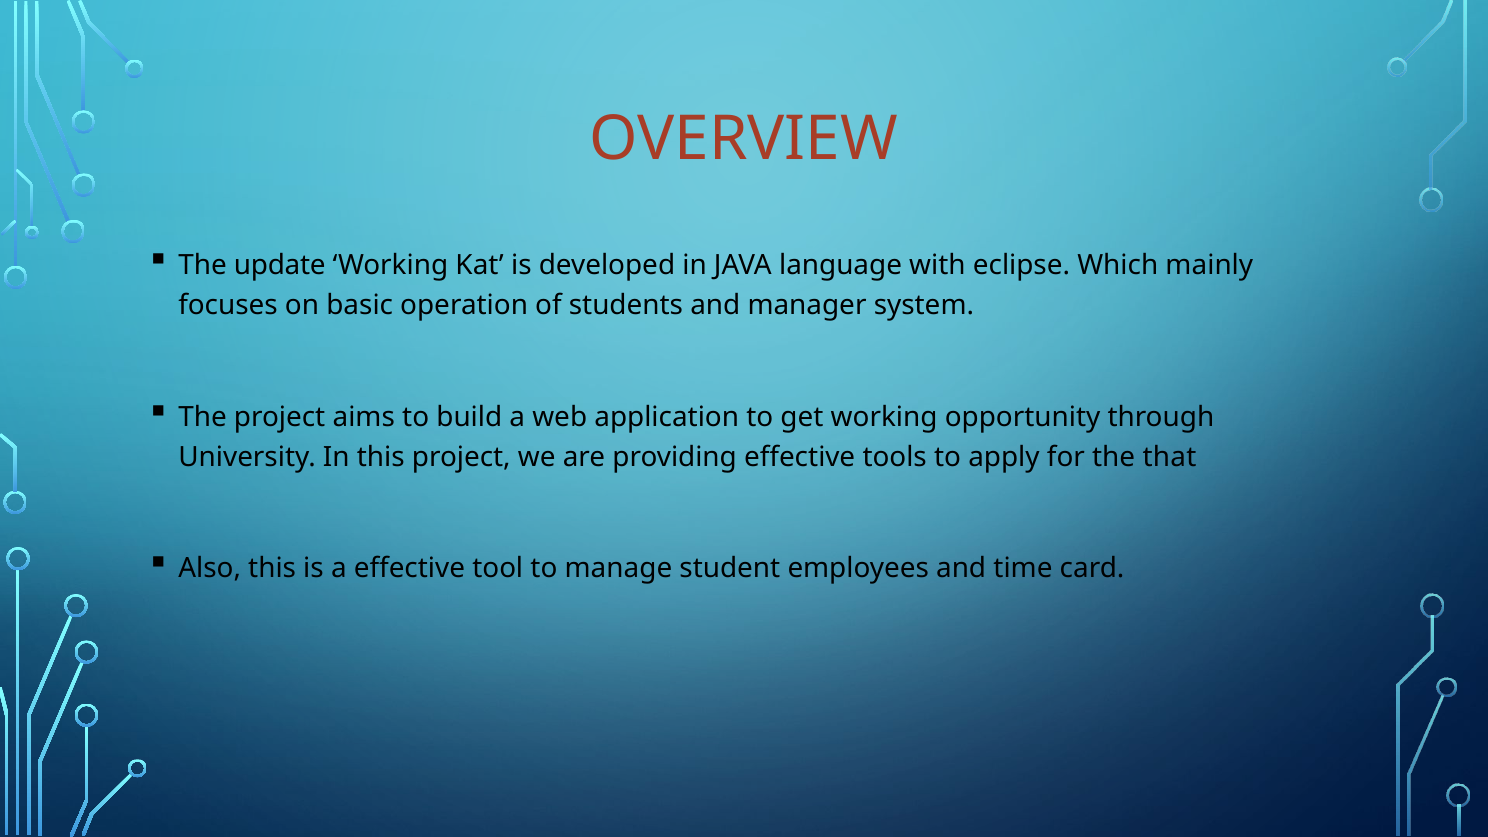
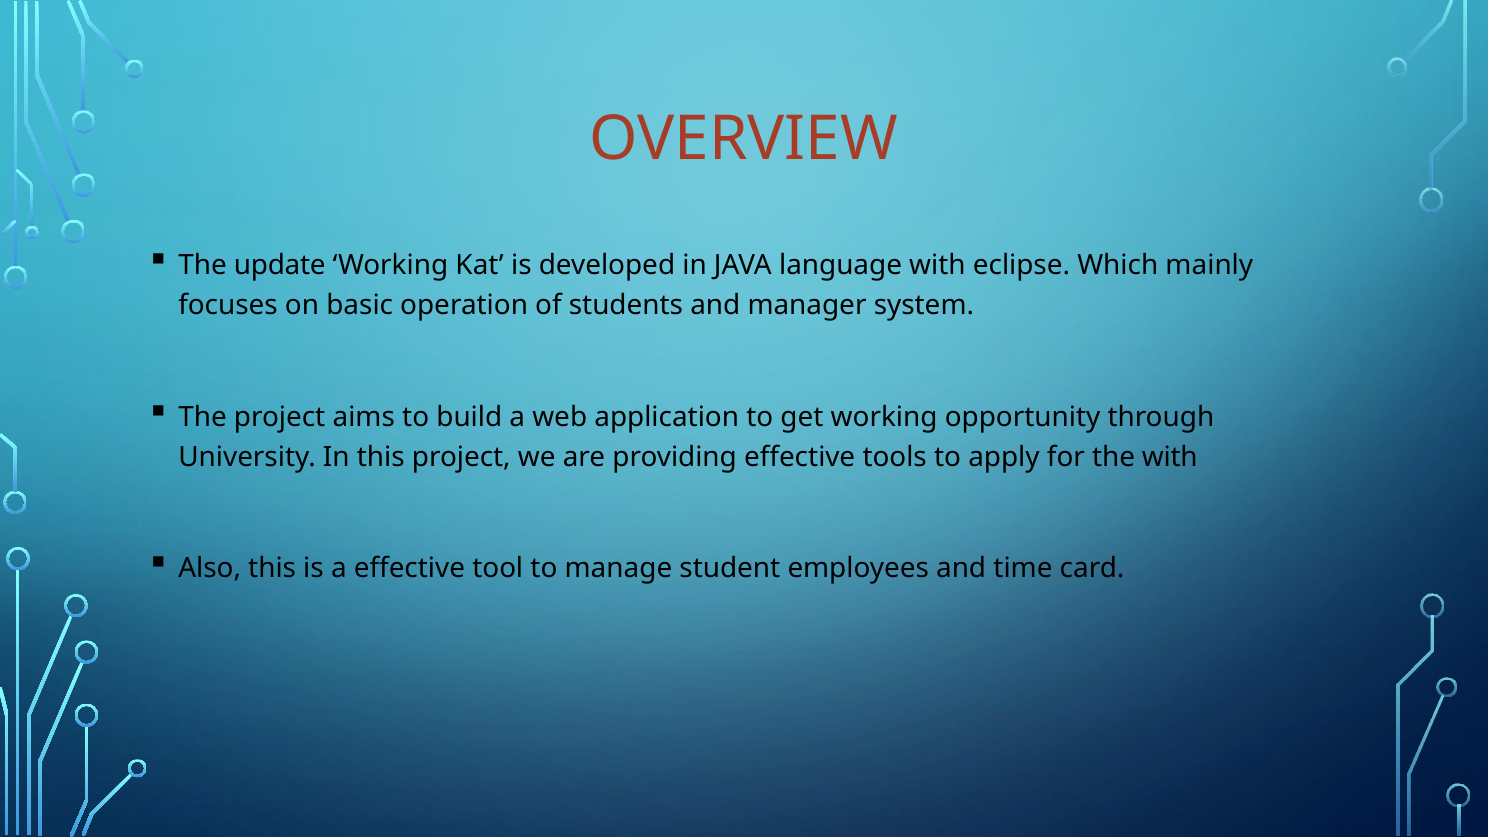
the that: that -> with
